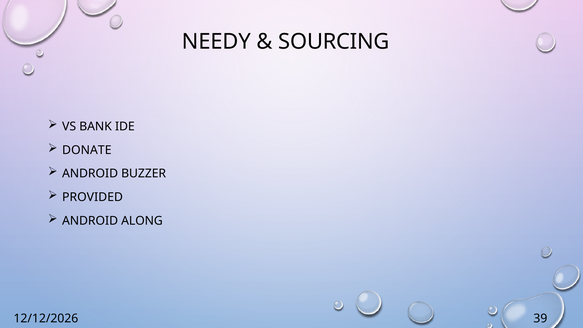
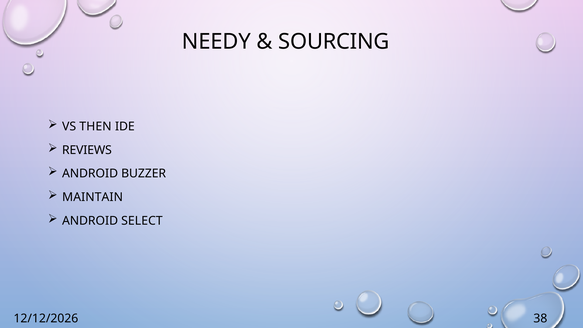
BANK: BANK -> THEN
DONATE: DONATE -> REVIEWS
PROVIDED: PROVIDED -> MAINTAIN
ALONG: ALONG -> SELECT
39: 39 -> 38
